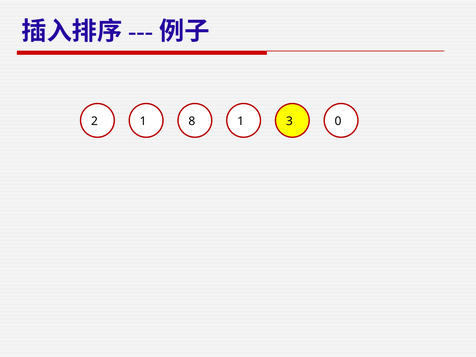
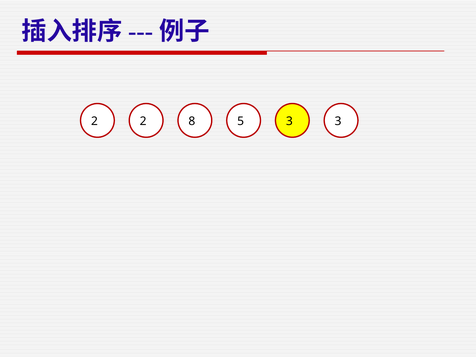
2 1: 1 -> 2
8 1: 1 -> 5
3 0: 0 -> 3
